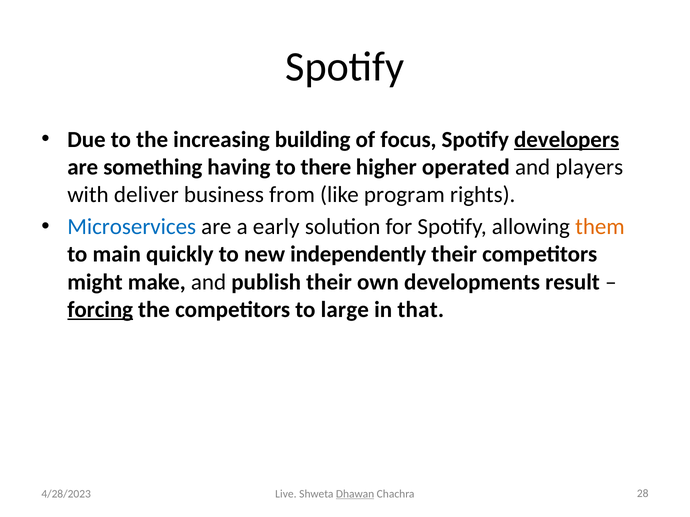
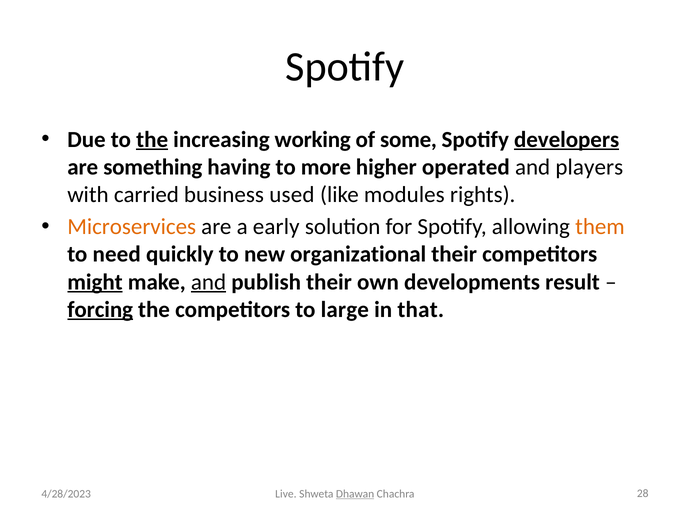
the at (152, 140) underline: none -> present
building: building -> working
focus: focus -> some
there: there -> more
deliver: deliver -> carried
from: from -> used
program: program -> modules
Microservices colour: blue -> orange
main: main -> need
independently: independently -> organizational
might underline: none -> present
and at (209, 282) underline: none -> present
